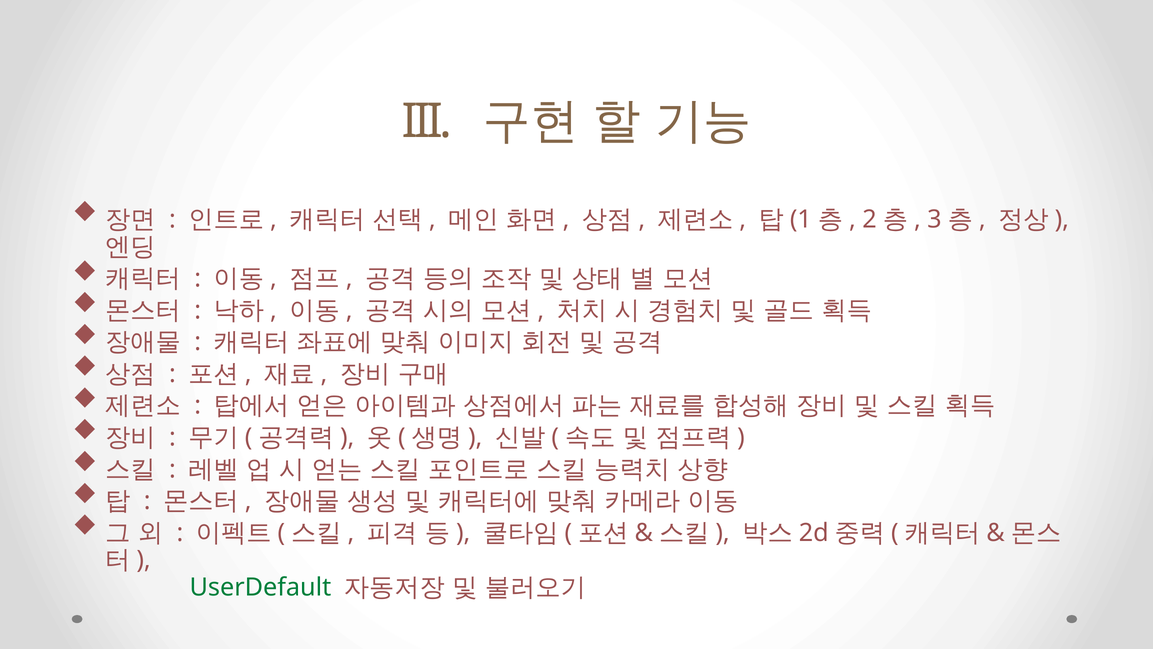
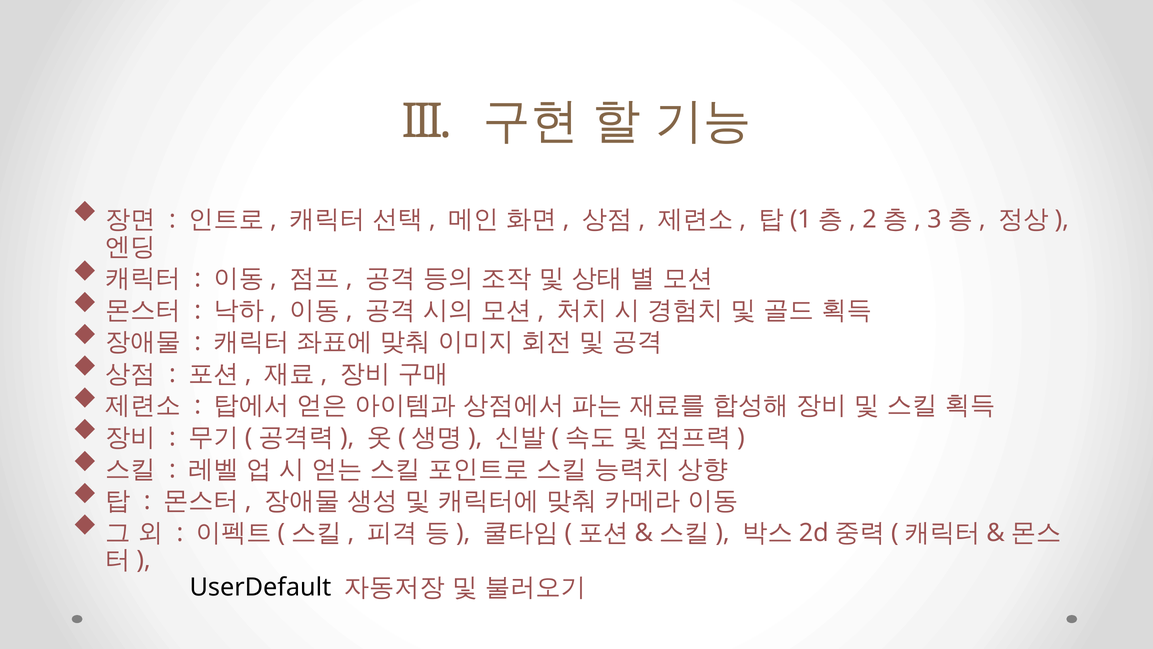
UserDefault colour: green -> black
